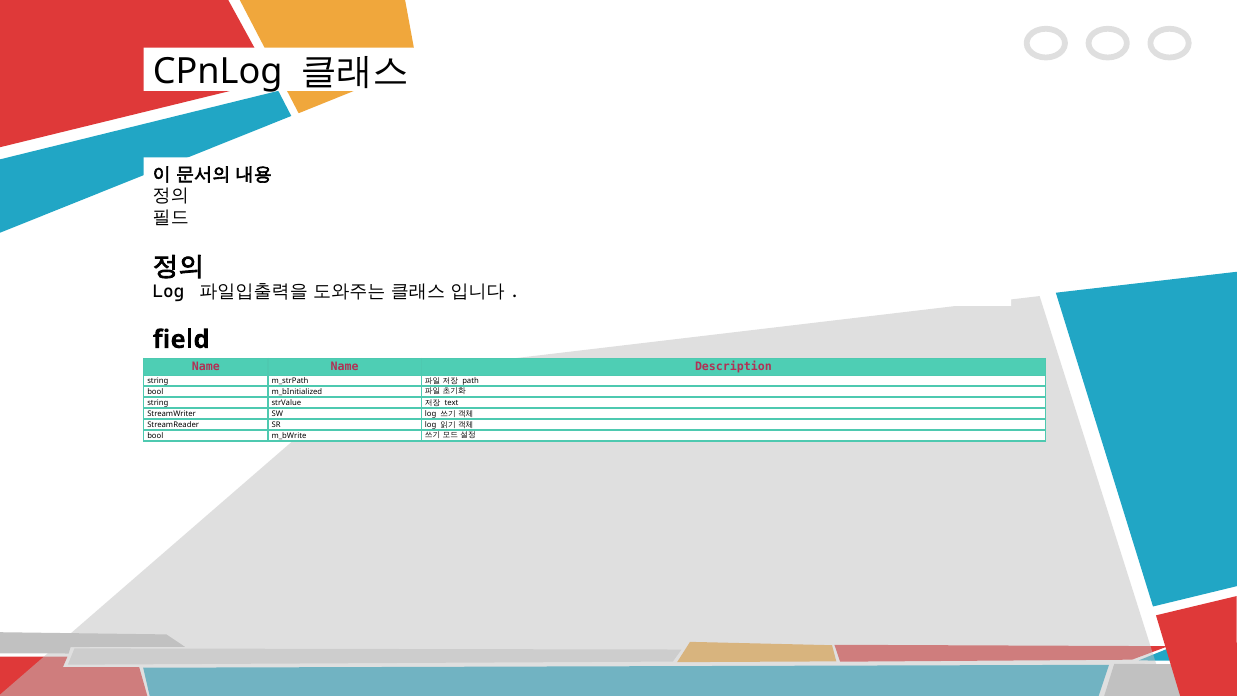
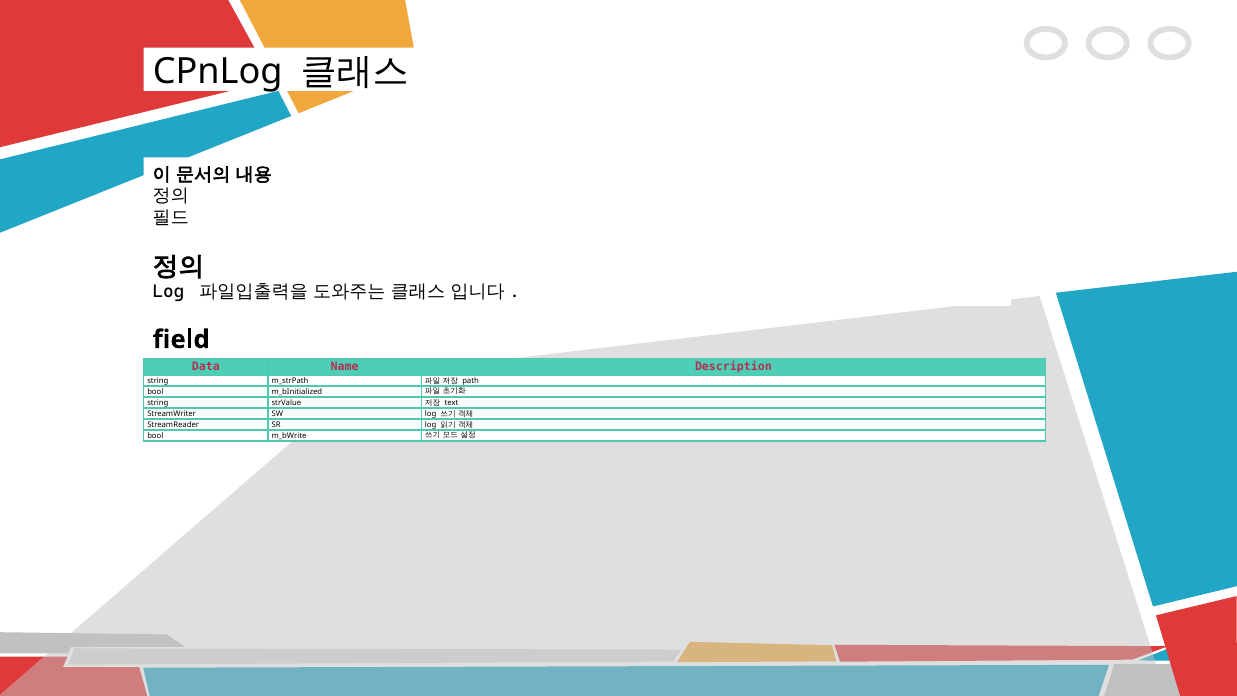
Name at (206, 367): Name -> Data
